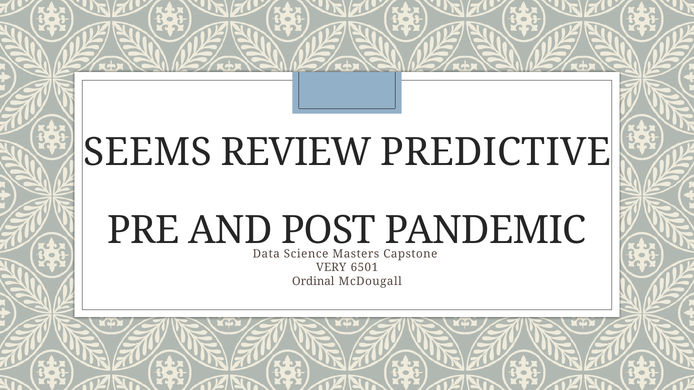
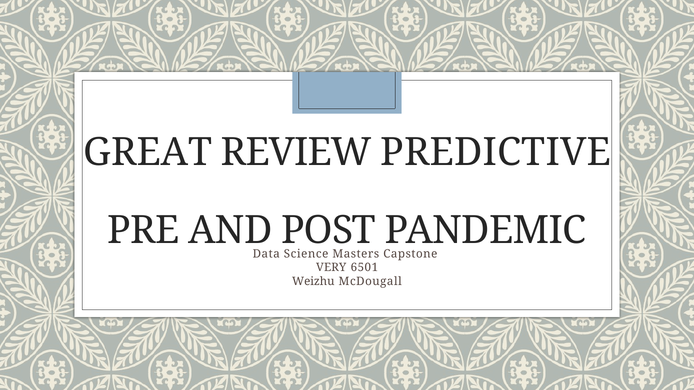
SEEMS: SEEMS -> GREAT
Ordinal: Ordinal -> Weizhu
